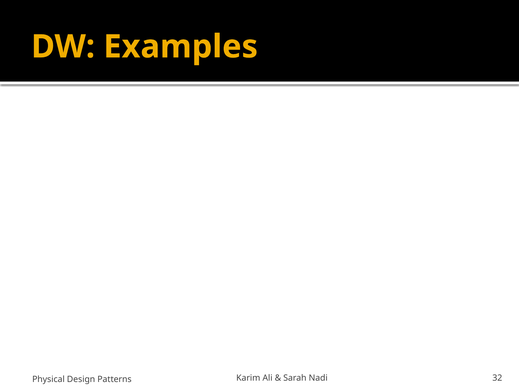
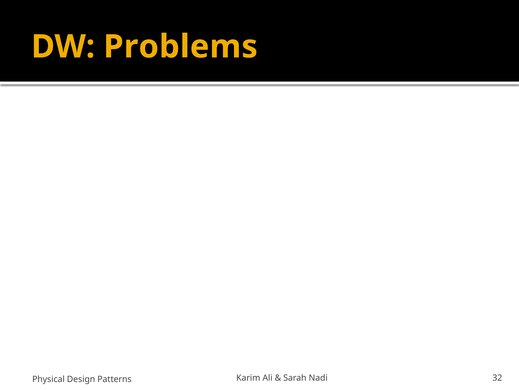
Examples: Examples -> Problems
